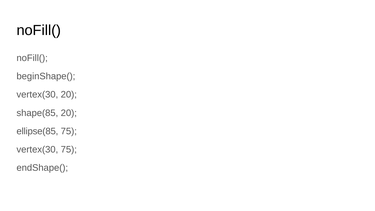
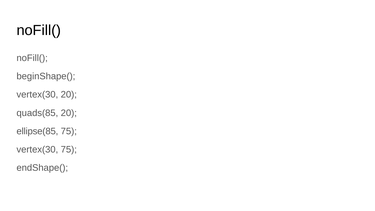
shape(85: shape(85 -> quads(85
